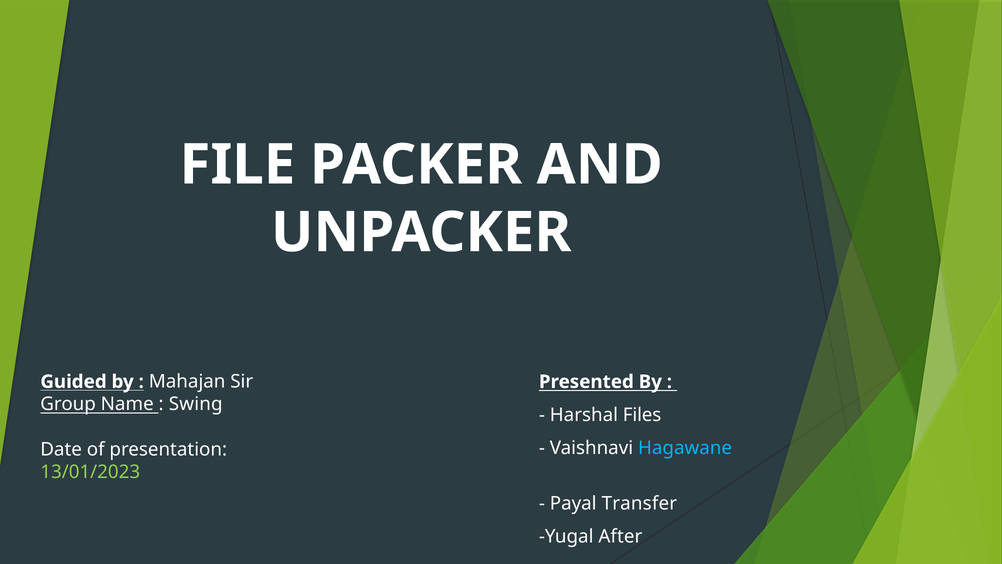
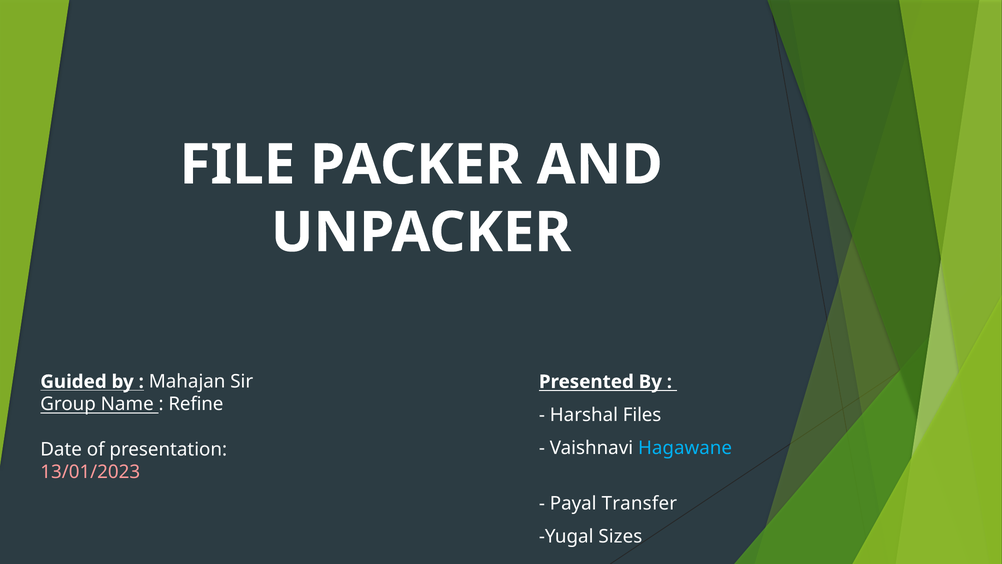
Swing: Swing -> Refine
13/01/2023 colour: light green -> pink
After: After -> Sizes
